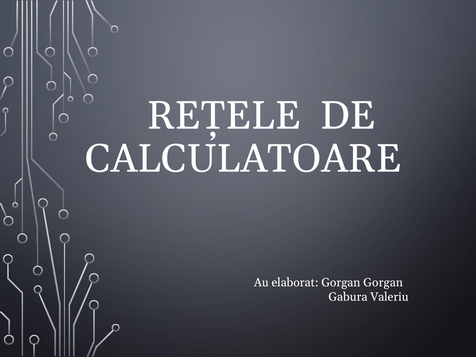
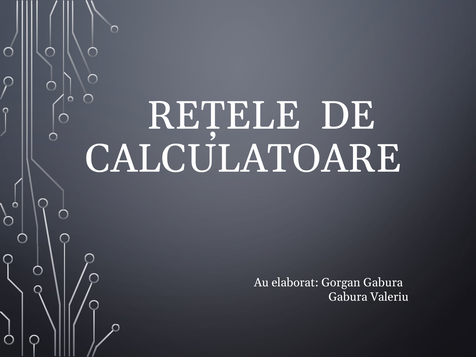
Gorgan Gorgan: Gorgan -> Gabura
